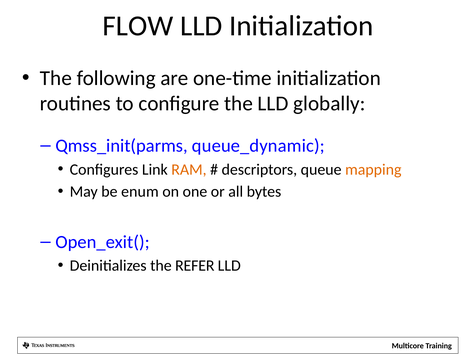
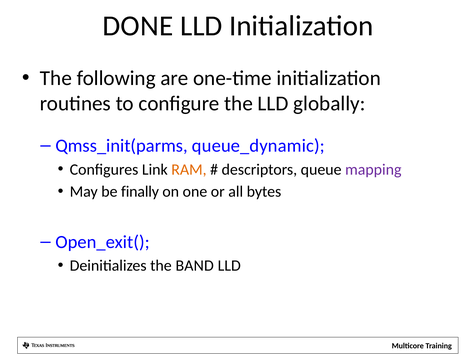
FLOW: FLOW -> DONE
mapping colour: orange -> purple
enum: enum -> finally
REFER: REFER -> BAND
